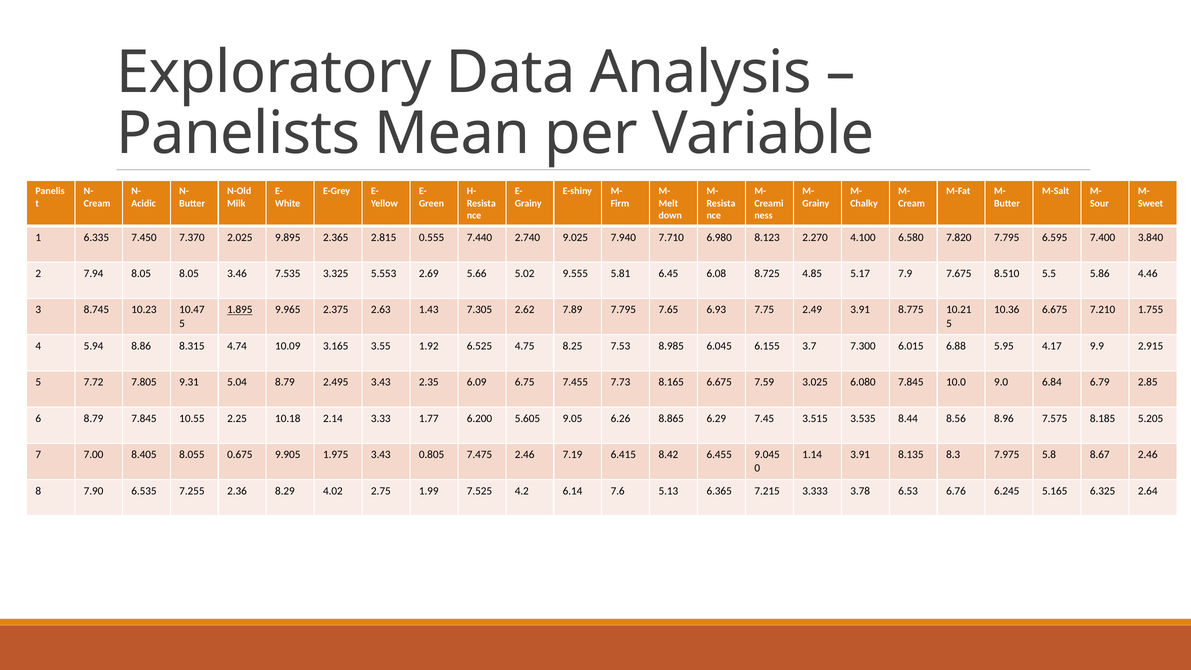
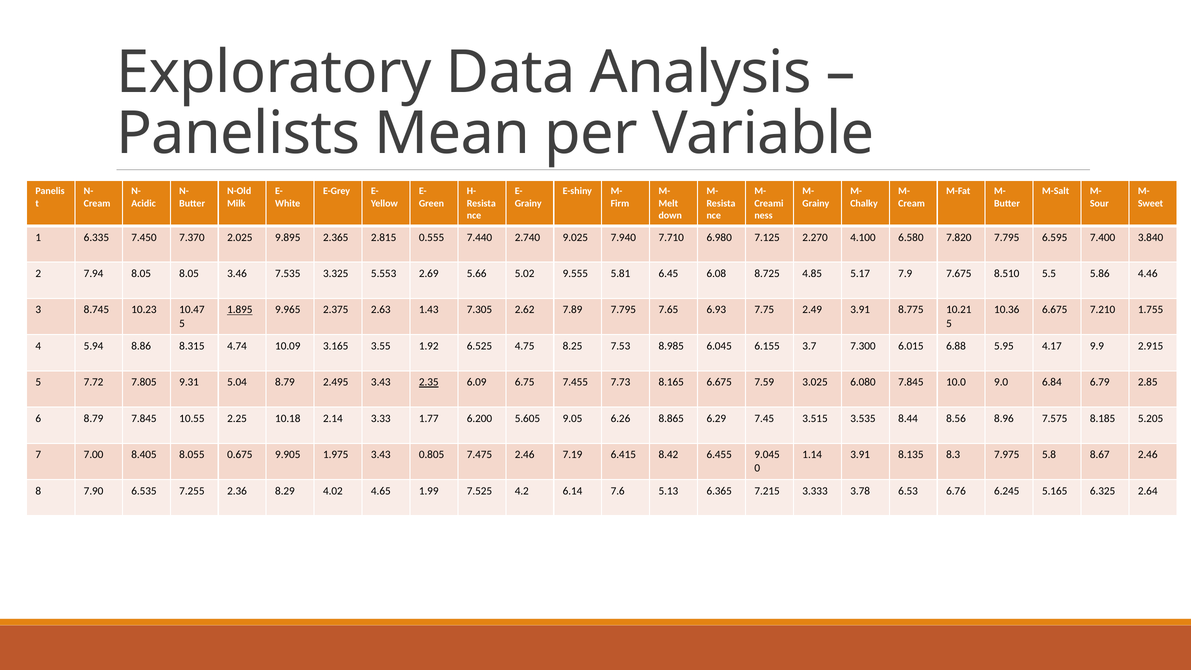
8.123: 8.123 -> 7.125
2.35 underline: none -> present
2.75: 2.75 -> 4.65
